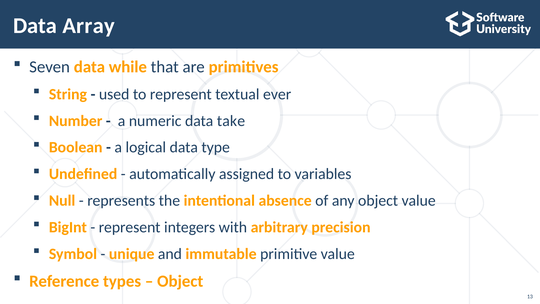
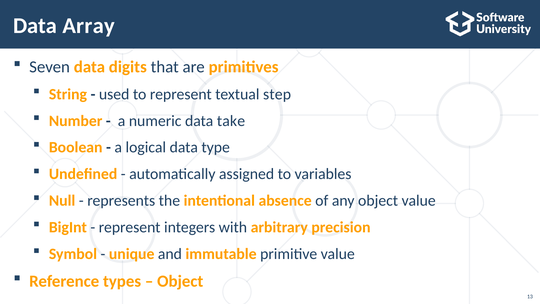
while: while -> digits
ever: ever -> step
